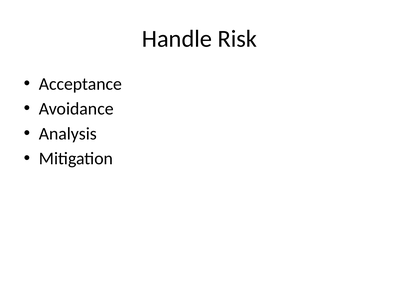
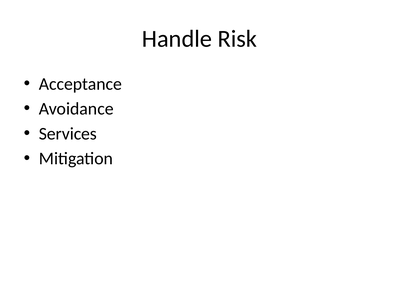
Analysis: Analysis -> Services
